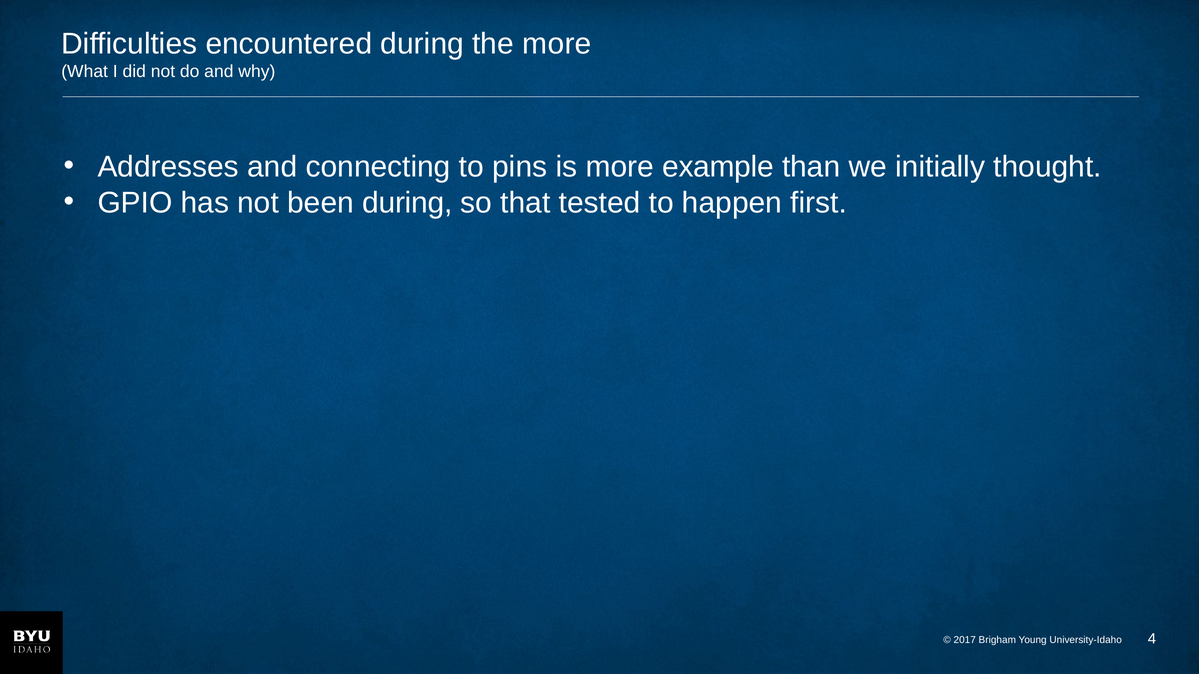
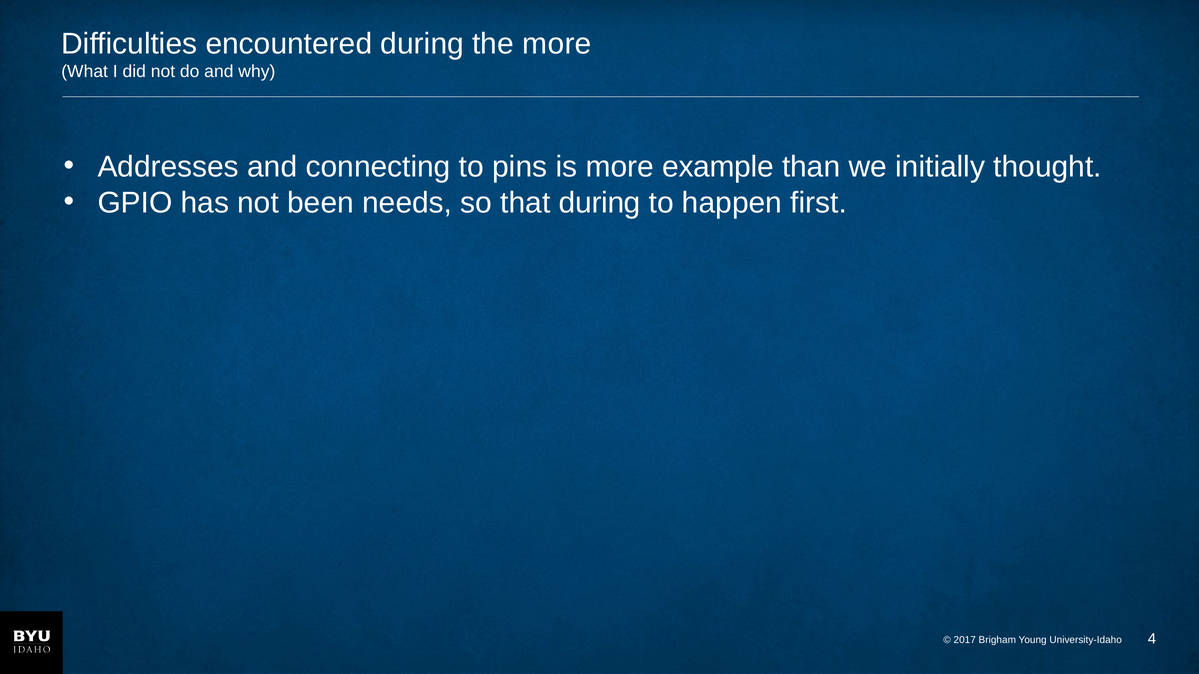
been during: during -> needs
that tested: tested -> during
